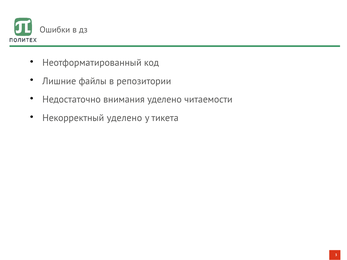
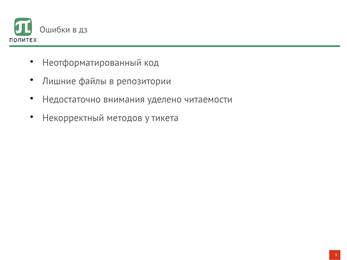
Некорректный уделено: уделено -> методов
